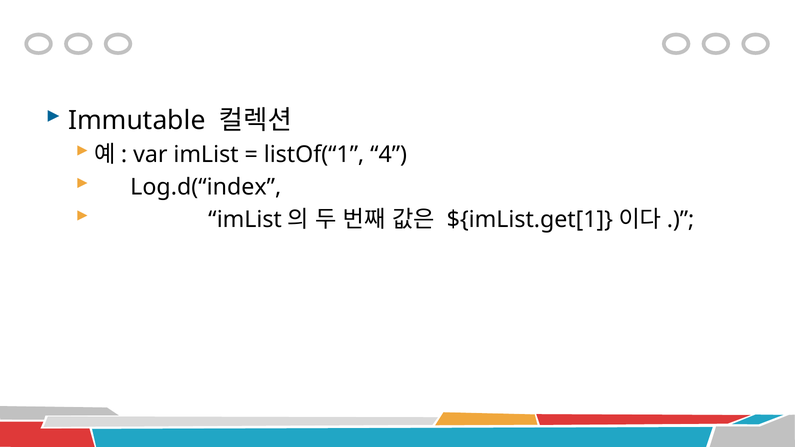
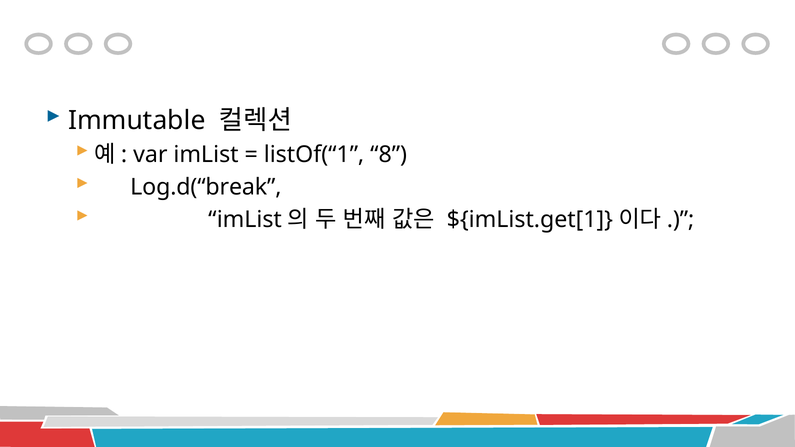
4: 4 -> 8
Log.d(“index: Log.d(“index -> Log.d(“break
